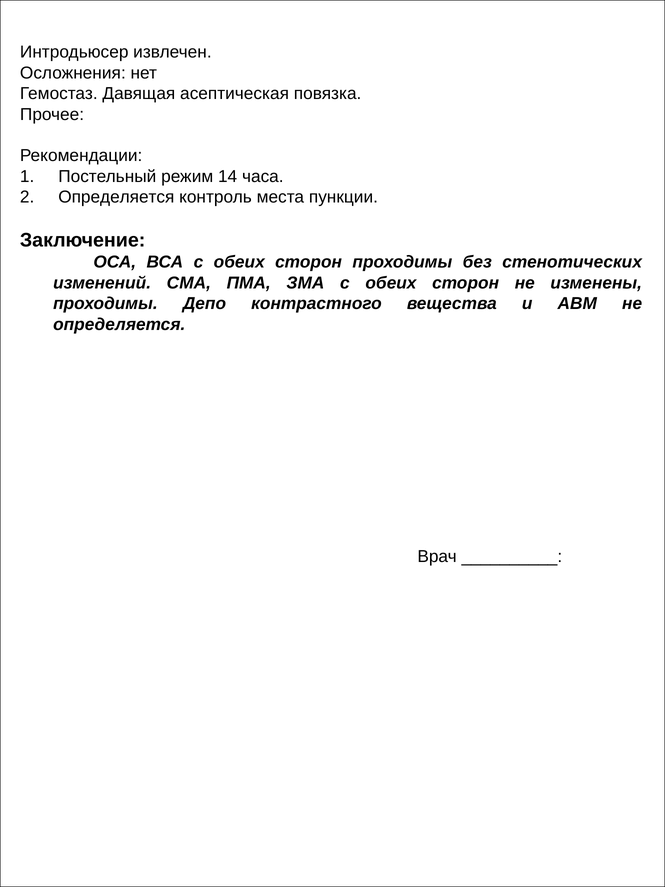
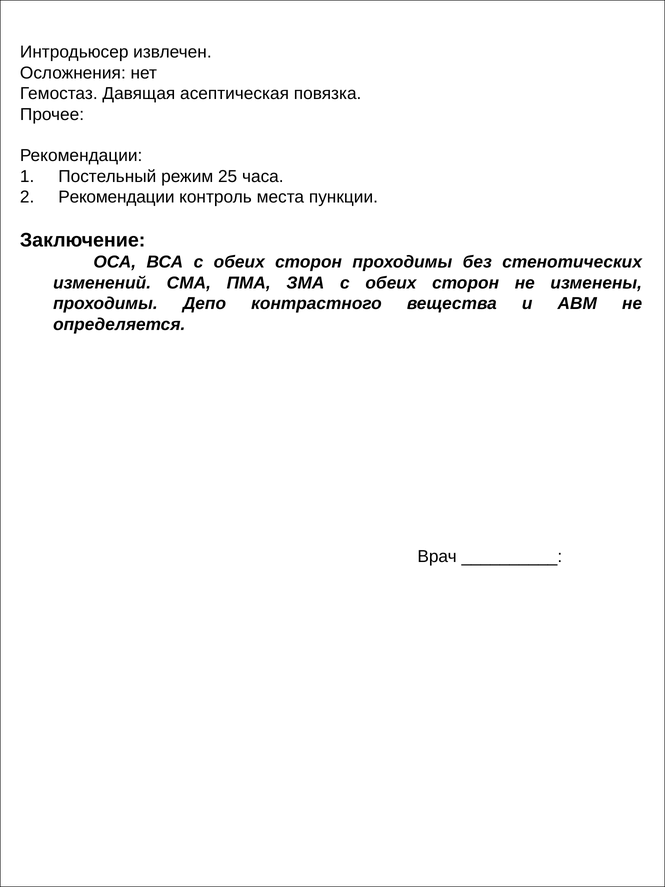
14: 14 -> 25
2 Определяется: Определяется -> Рекомендации
